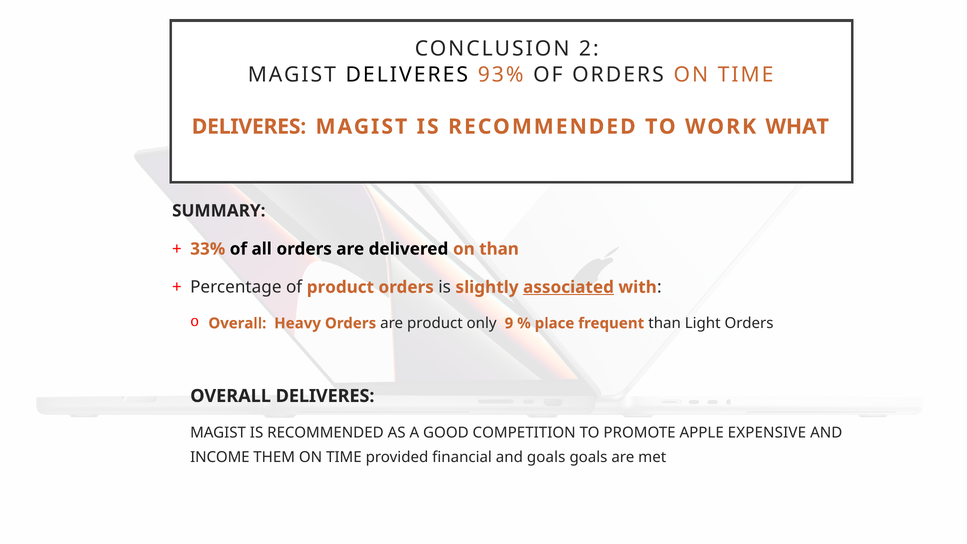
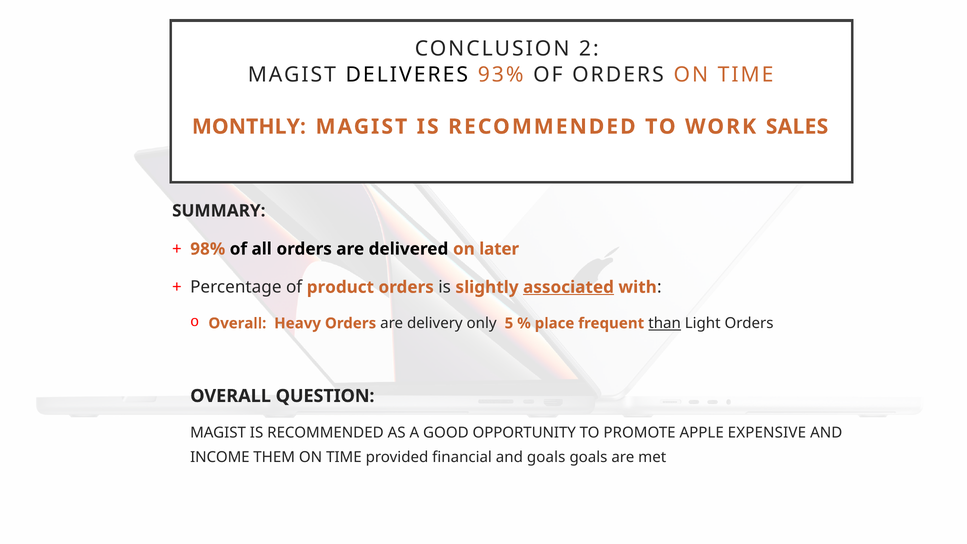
DELIVERES at (249, 127): DELIVERES -> MONTHLY
WHAT: WHAT -> SALES
33%: 33% -> 98%
on than: than -> later
are product: product -> delivery
9: 9 -> 5
than at (665, 323) underline: none -> present
OVERALL DELIVERES: DELIVERES -> QUESTION
COMPETITION: COMPETITION -> OPPORTUNITY
